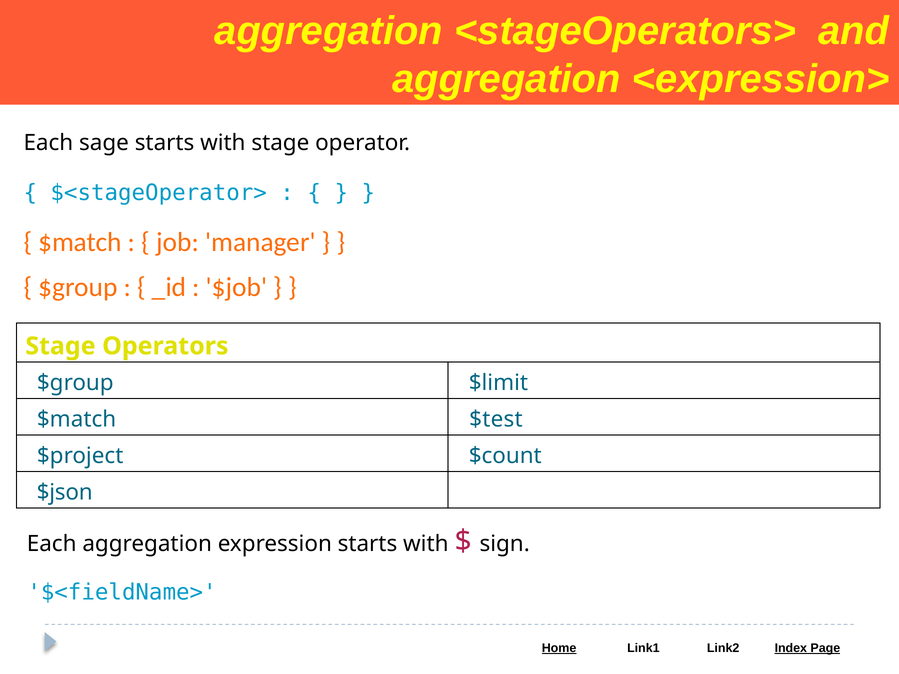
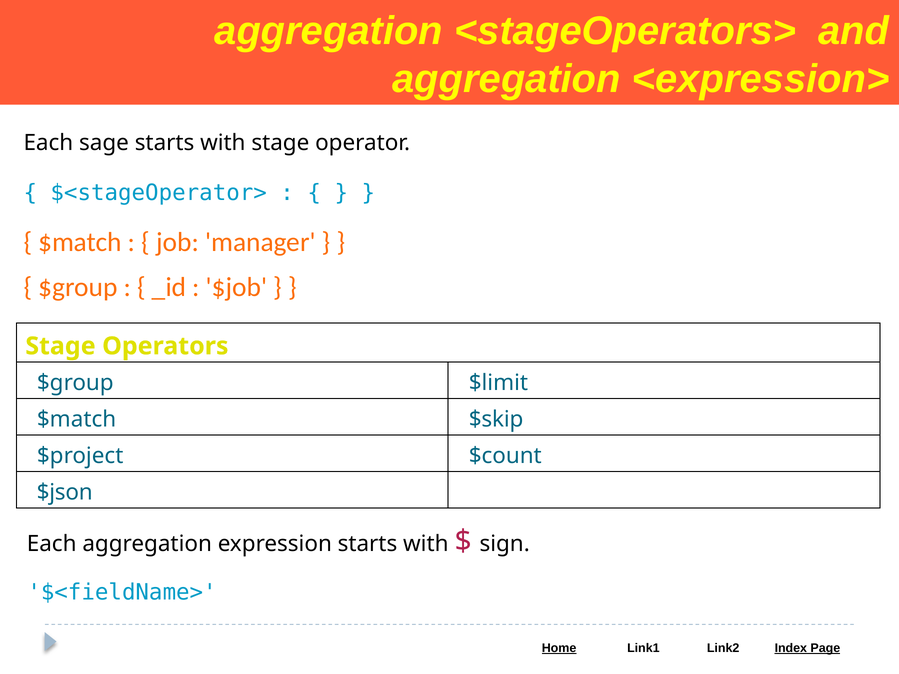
$test: $test -> $skip
